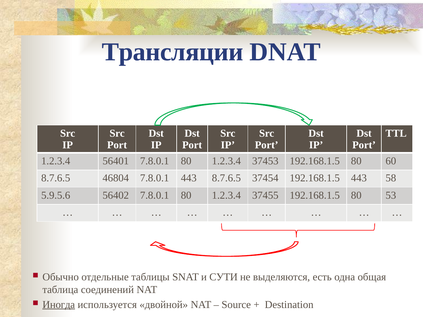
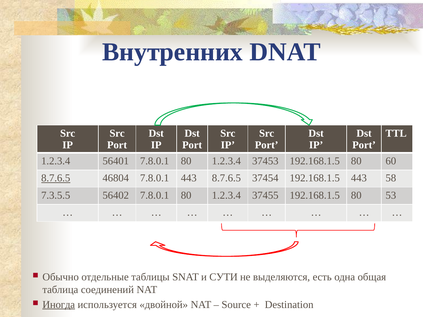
Трансляции: Трансляции -> Внутренних
8.7.6.5 at (56, 178) underline: none -> present
5.9.5.6: 5.9.5.6 -> 7.3.5.5
